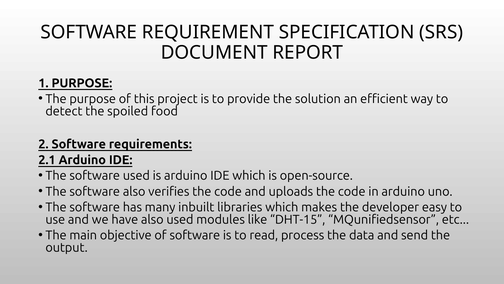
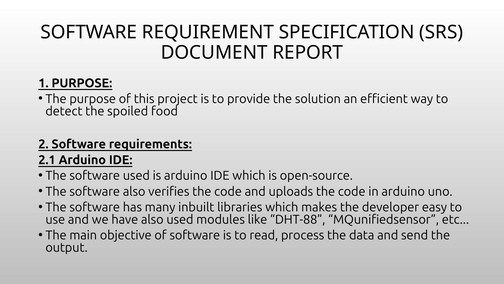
DHT-15: DHT-15 -> DHT-88
